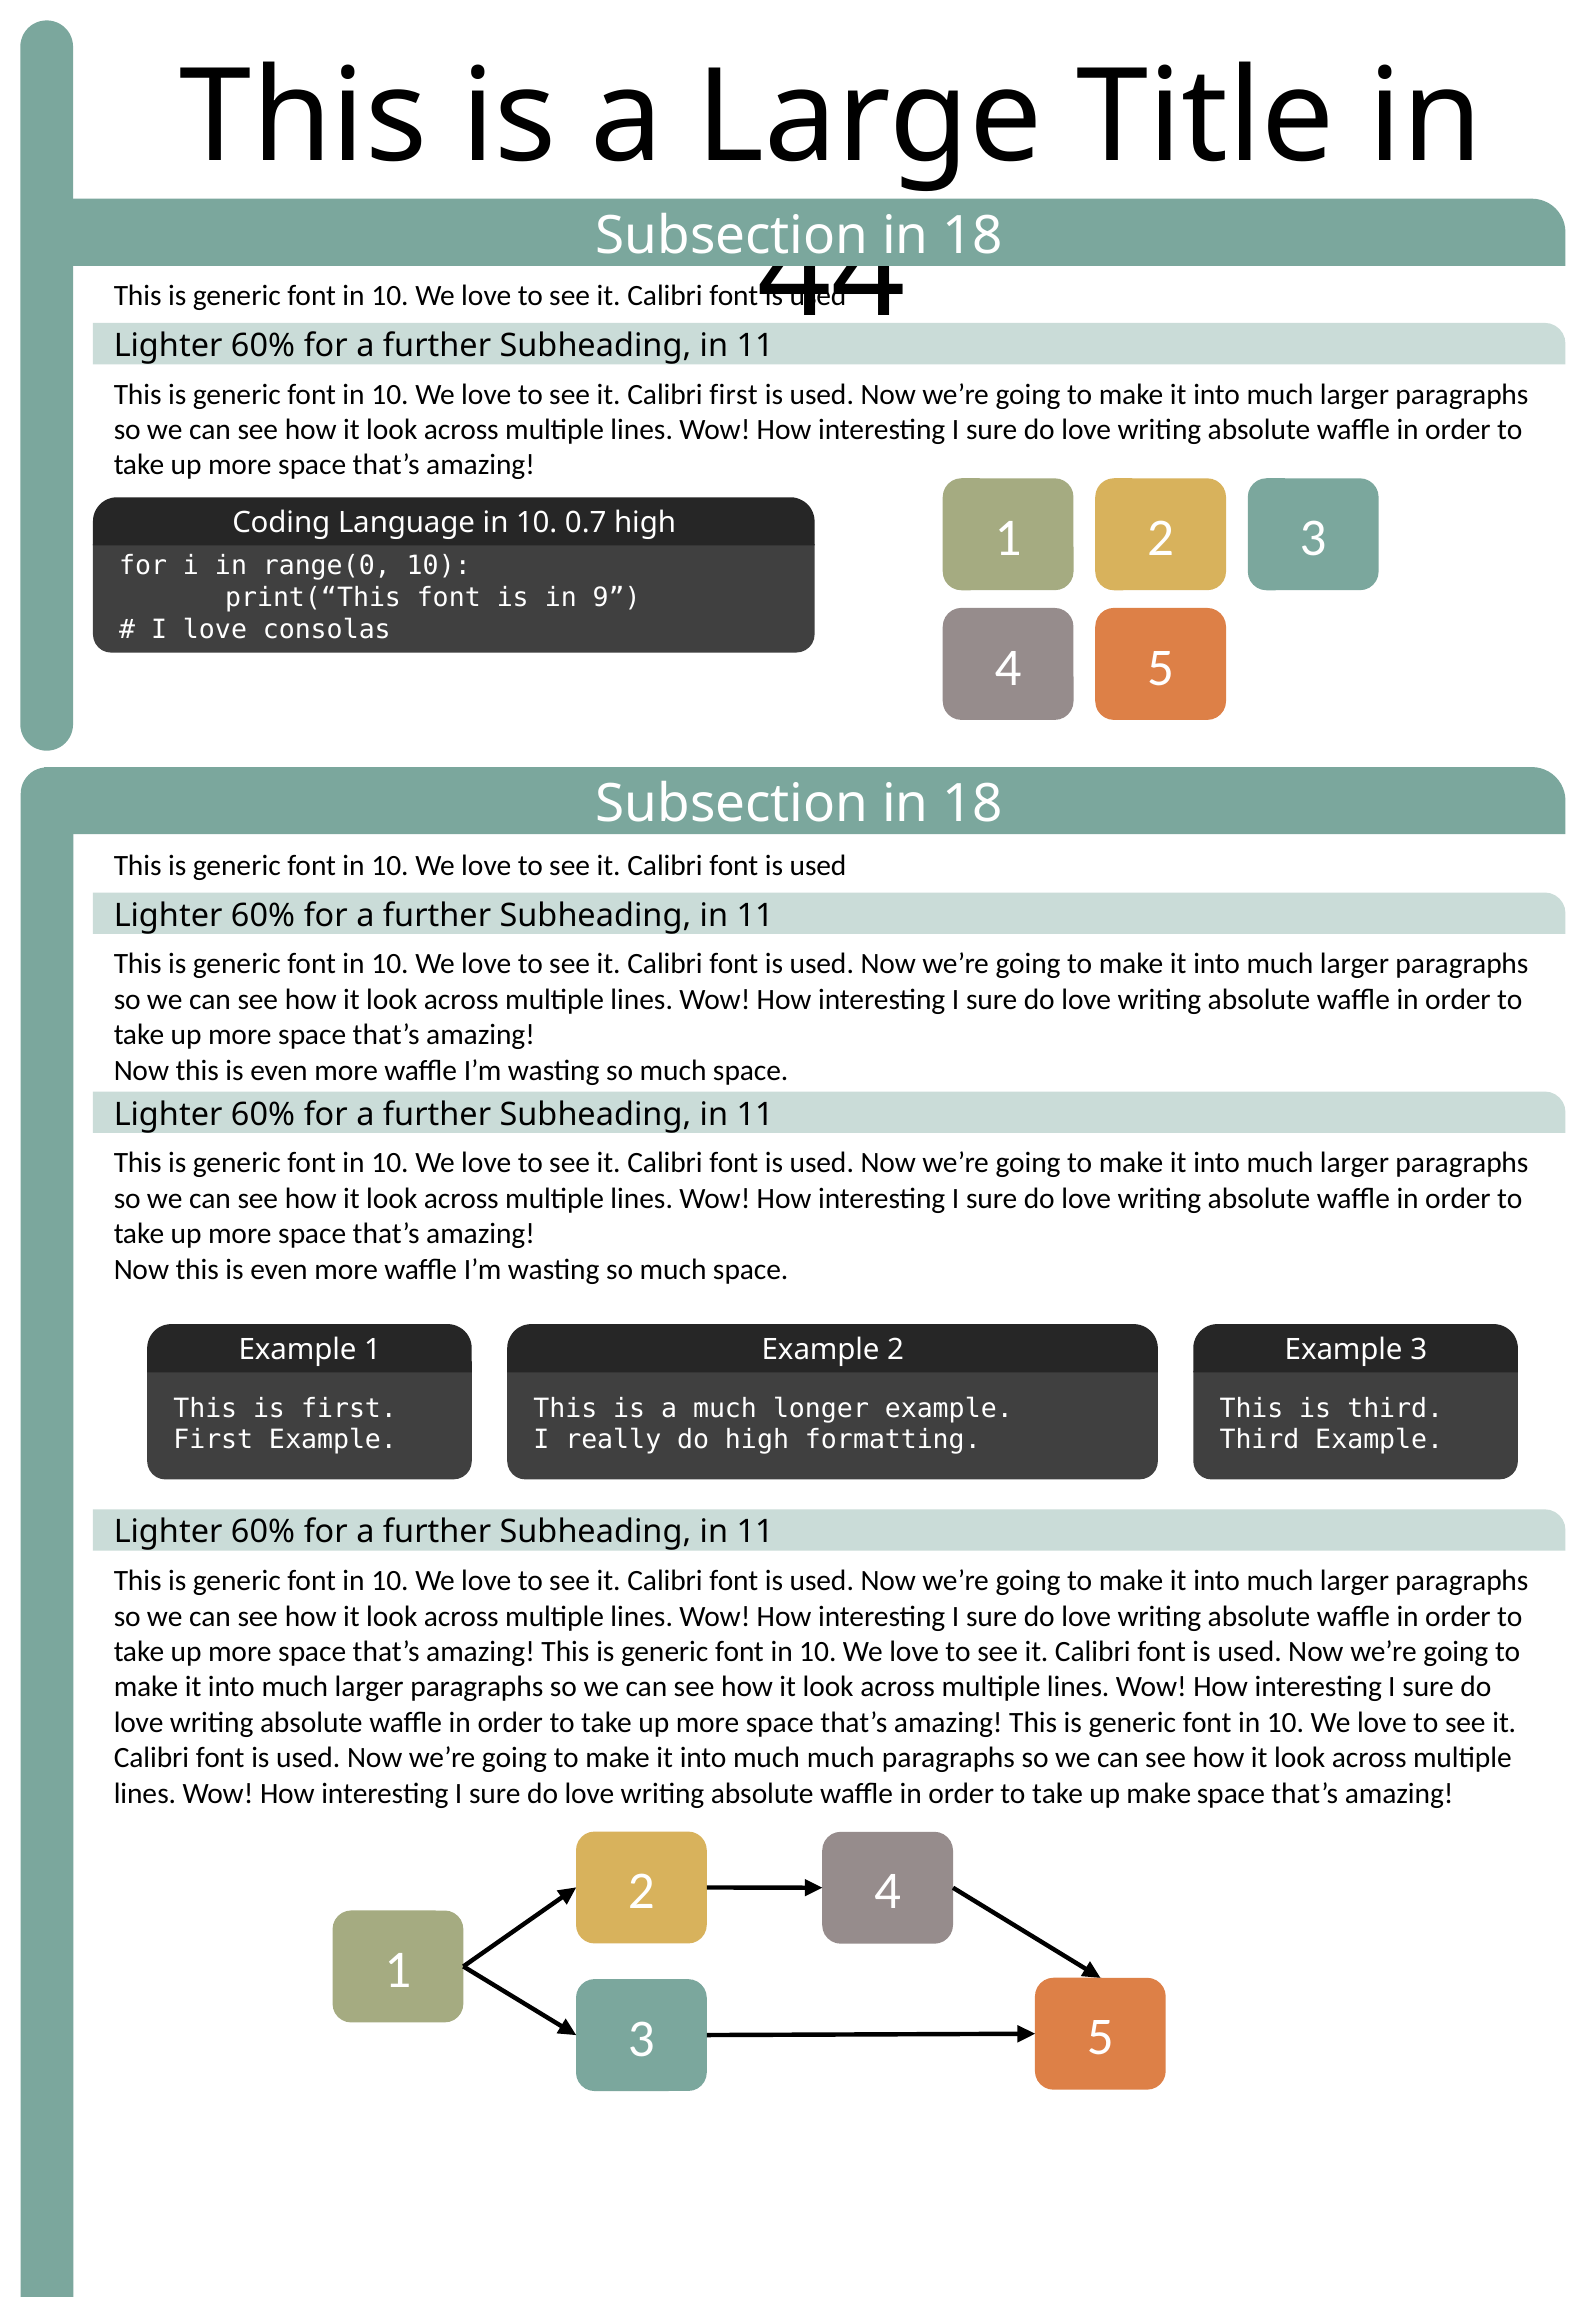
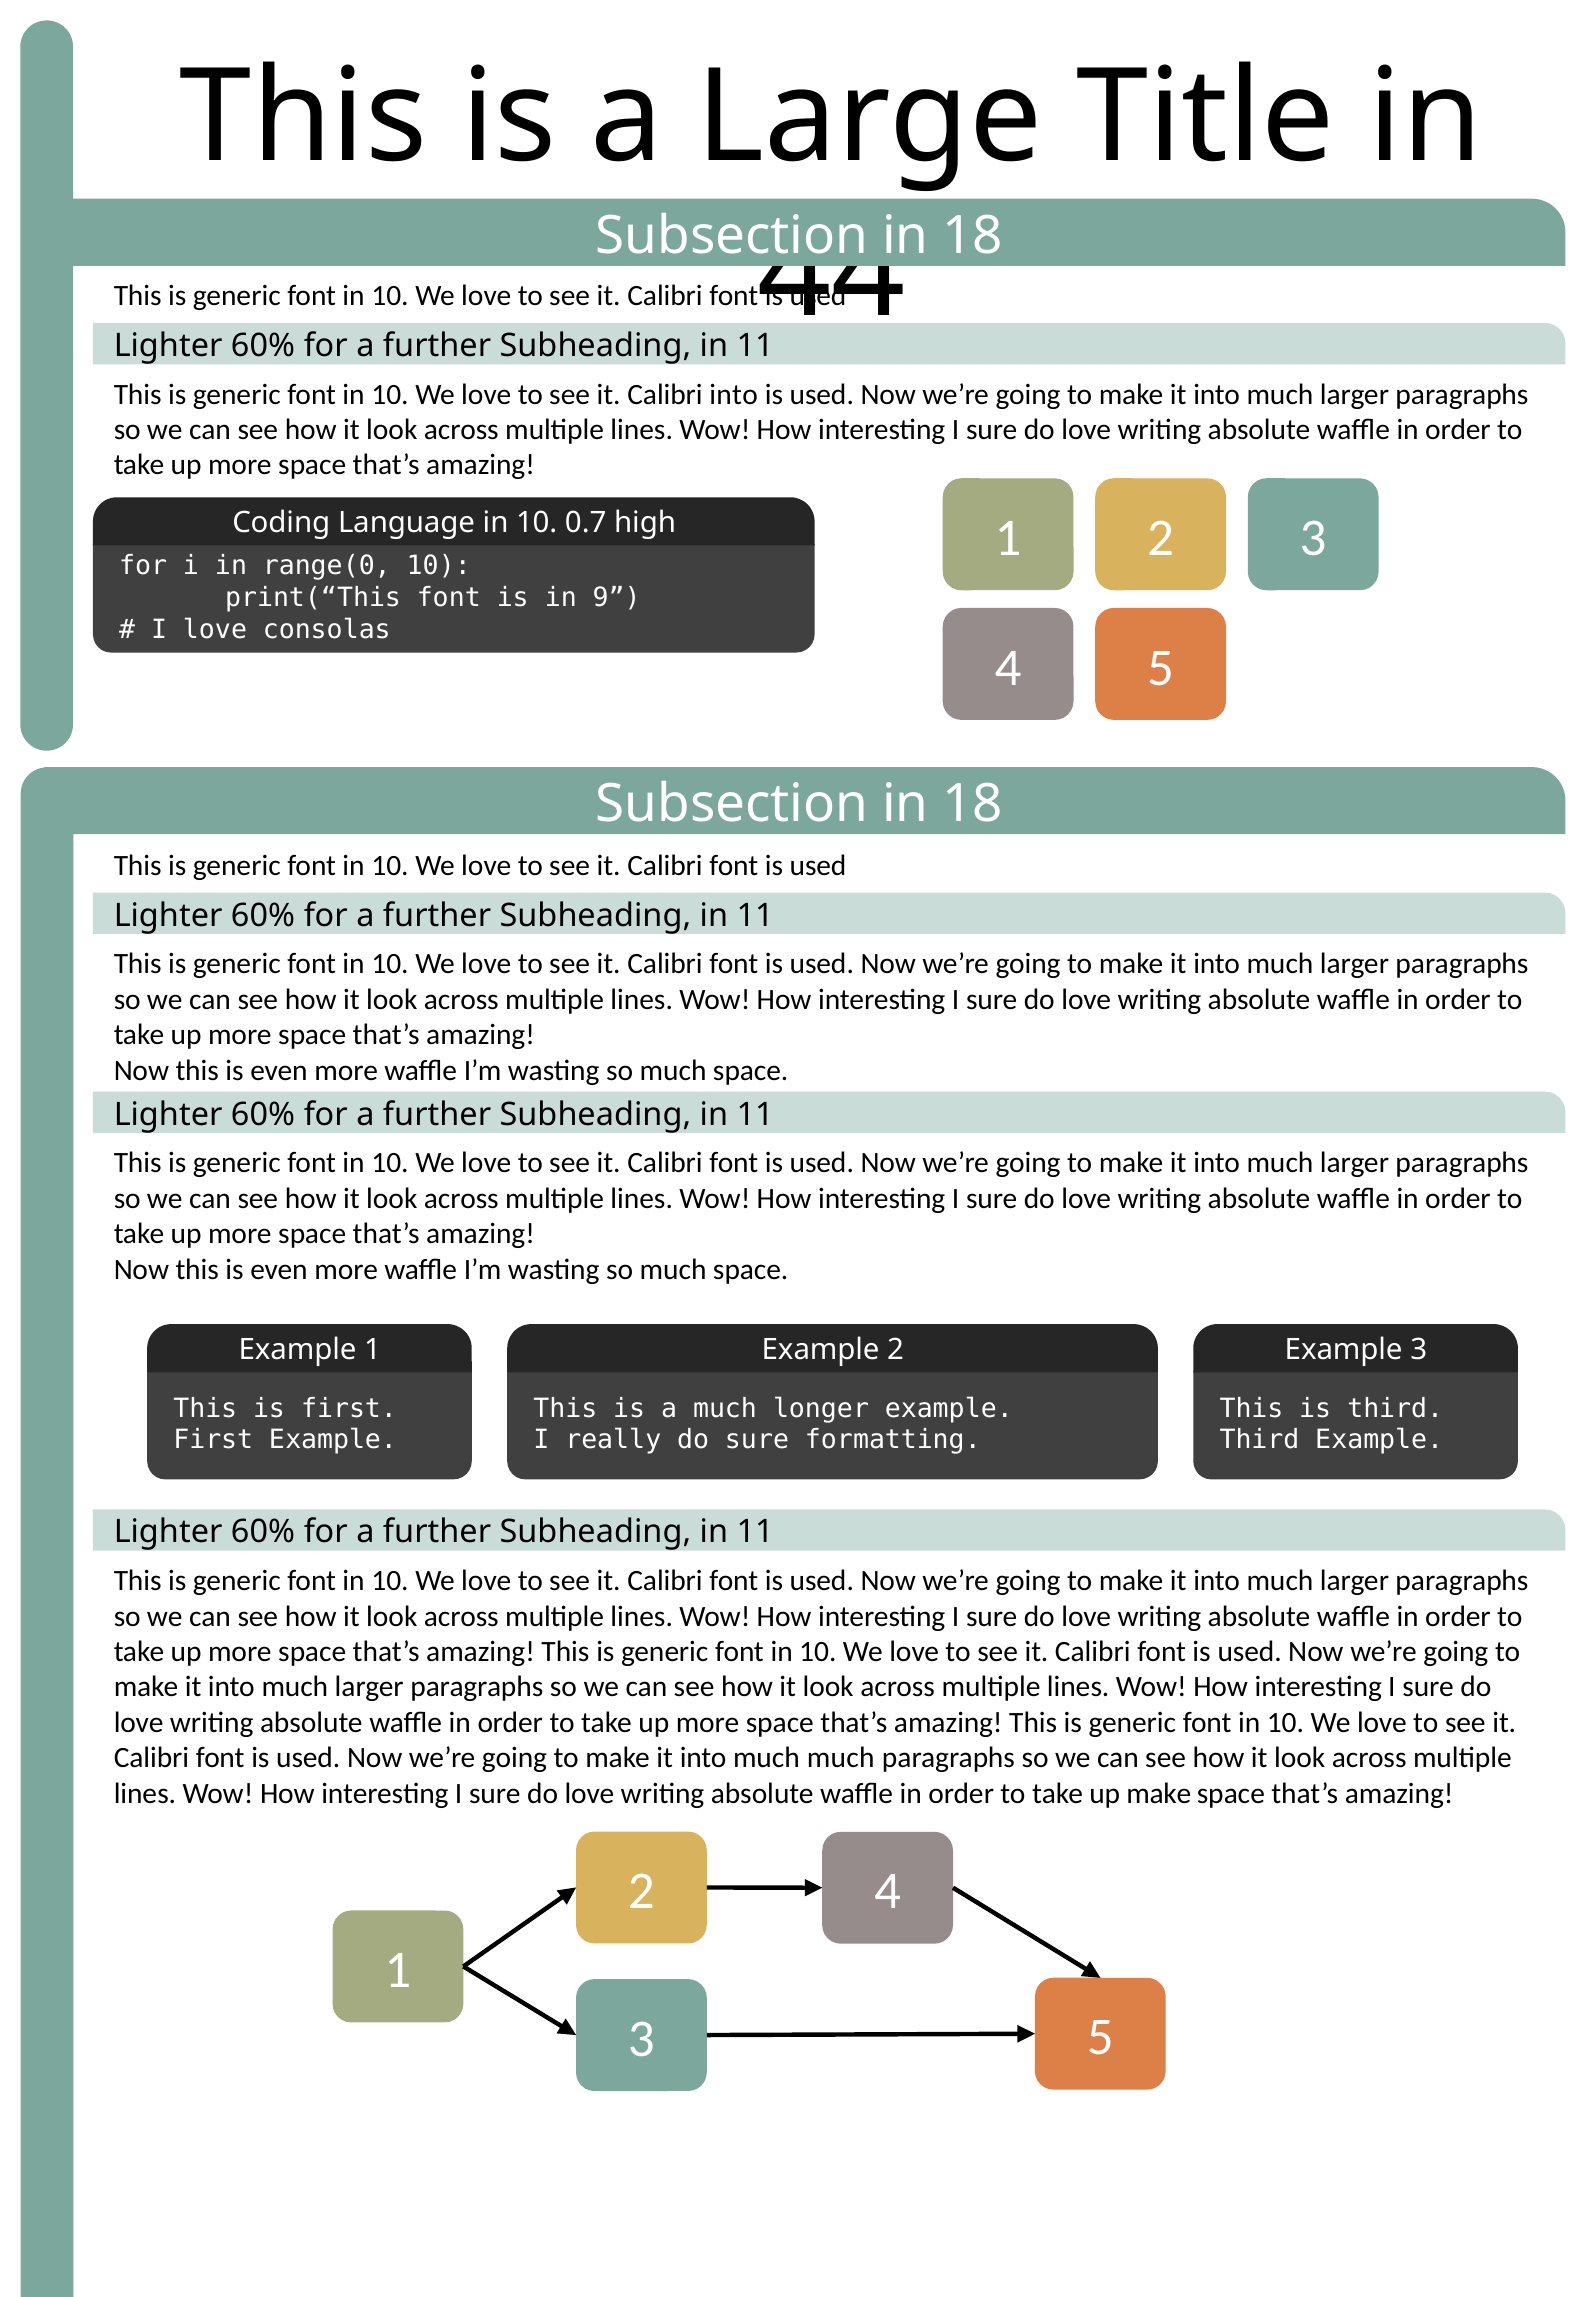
Calibri first: first -> into
do high: high -> sure
